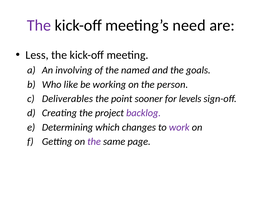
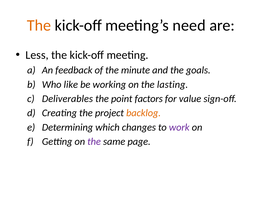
The at (39, 25) colour: purple -> orange
involving: involving -> feedback
named: named -> minute
person: person -> lasting
sooner: sooner -> factors
levels: levels -> value
backlog colour: purple -> orange
